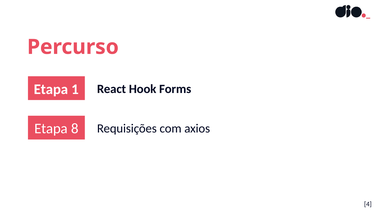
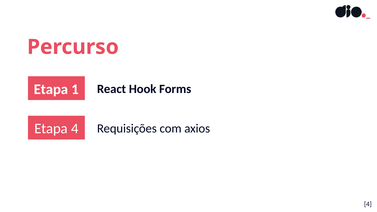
Etapa 8: 8 -> 4
